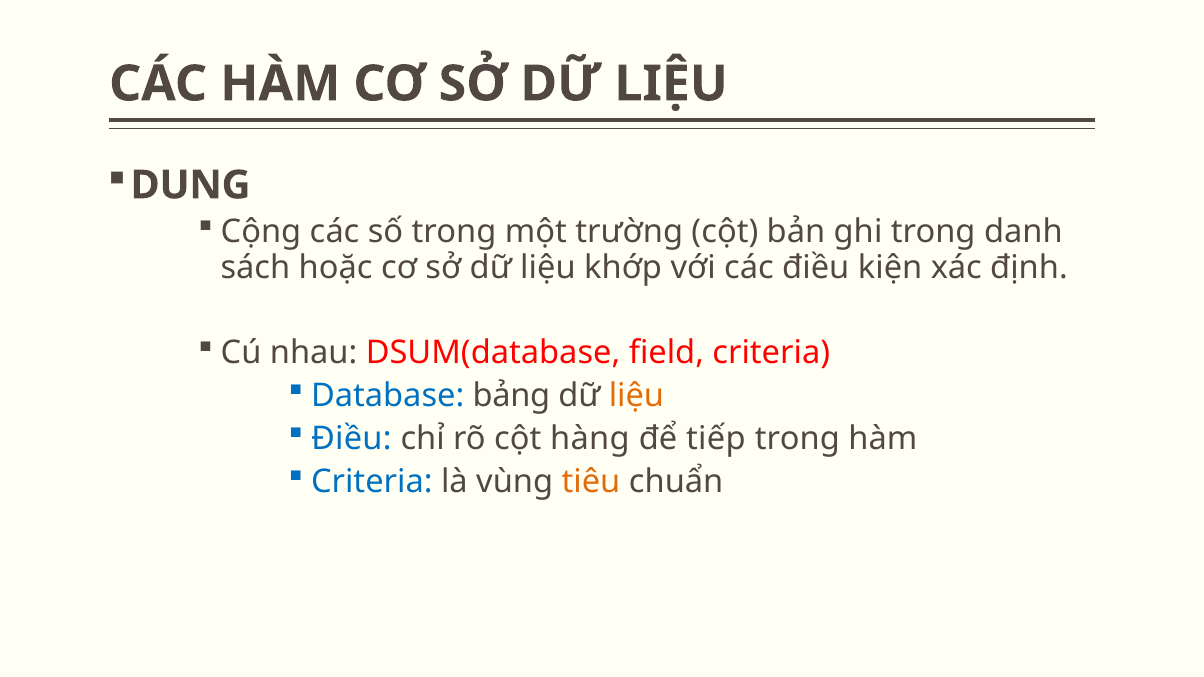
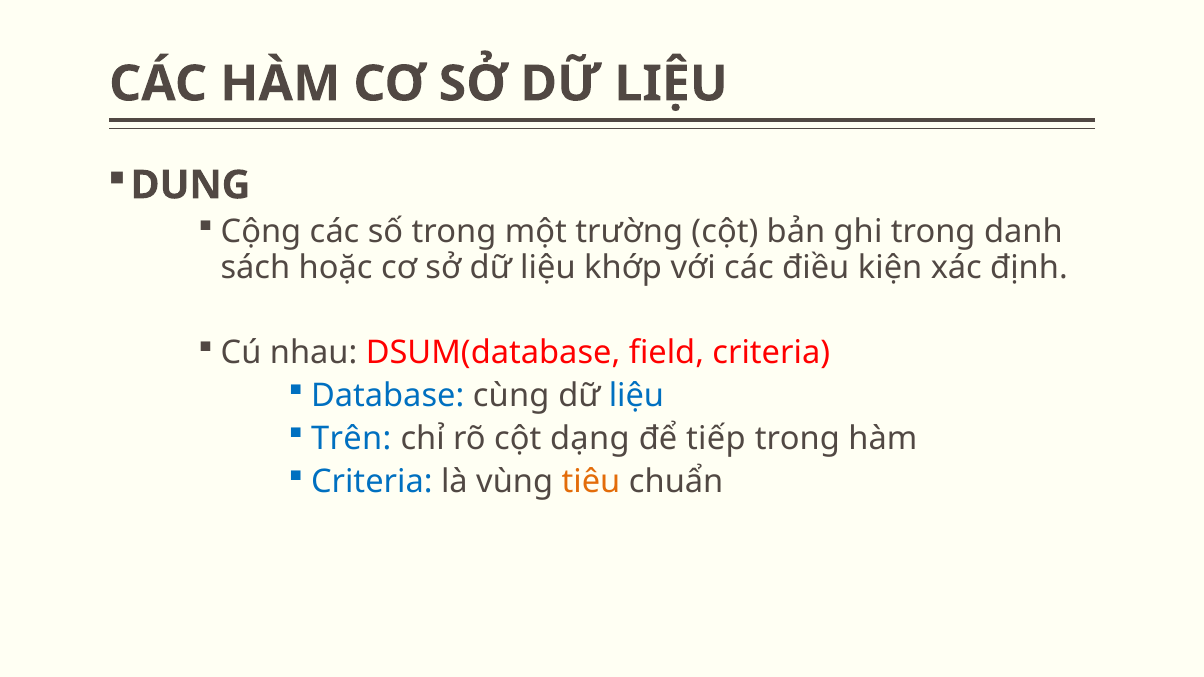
bảng: bảng -> cùng
liệu at (636, 396) colour: orange -> blue
Điều at (351, 439): Điều -> Trên
hàng: hàng -> dạng
